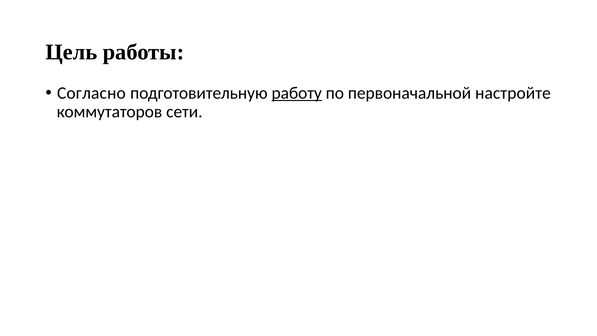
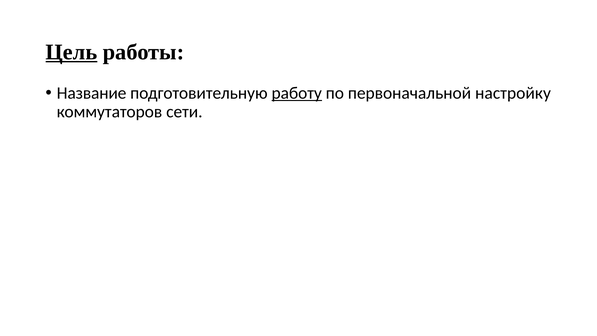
Цель underline: none -> present
Согласно: Согласно -> Название
настройте: настройте -> настройку
